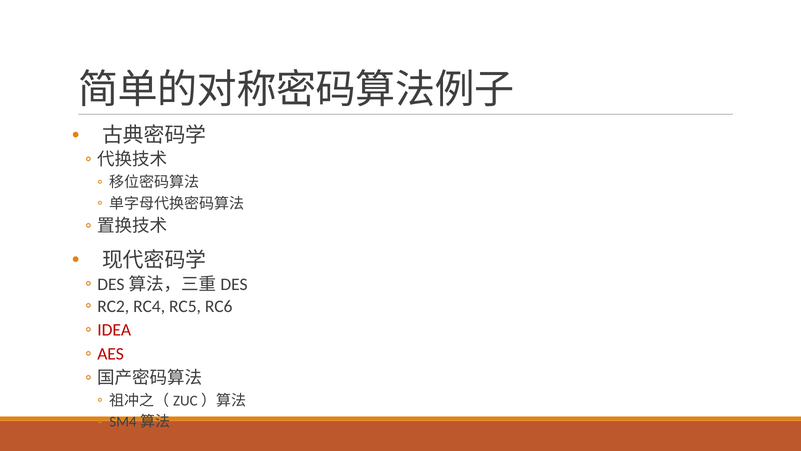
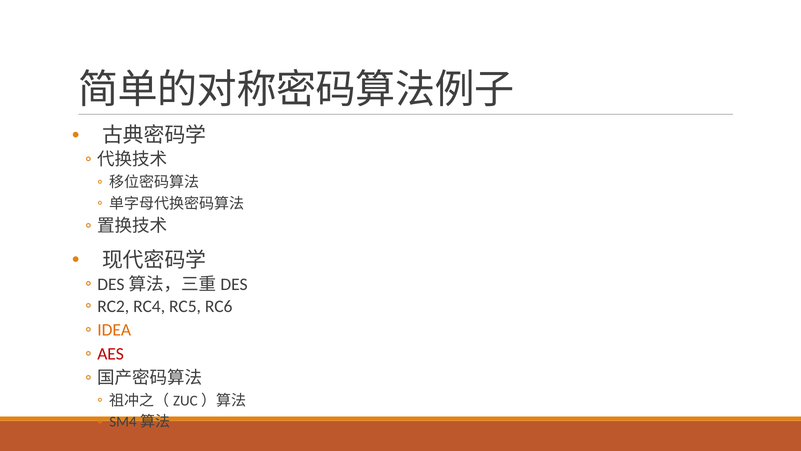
IDEA colour: red -> orange
